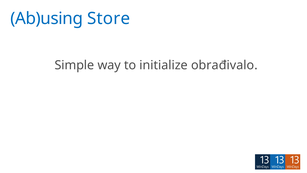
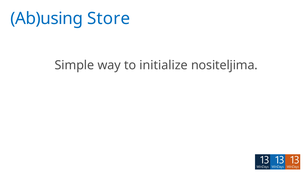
obrađivalo: obrađivalo -> nositeljima
